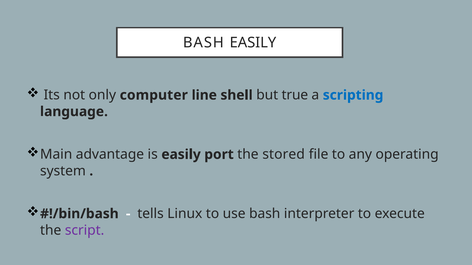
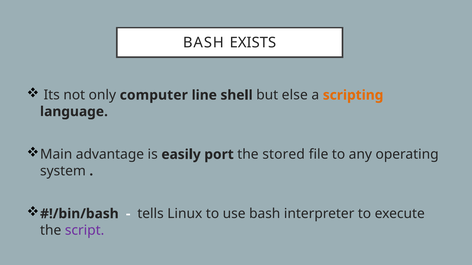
BASH EASILY: EASILY -> EXISTS
true: true -> else
scripting colour: blue -> orange
